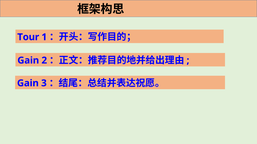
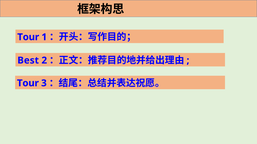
Gain at (28, 61): Gain -> Best
Gain at (28, 83): Gain -> Tour
